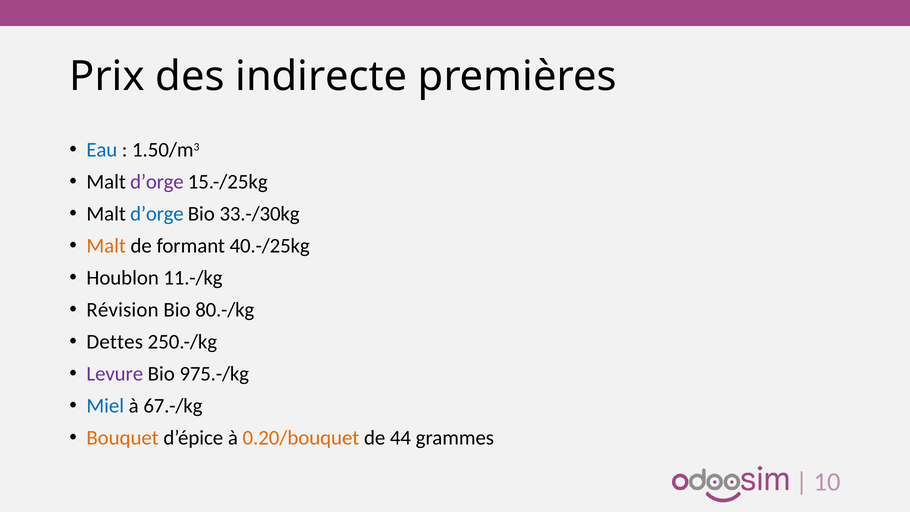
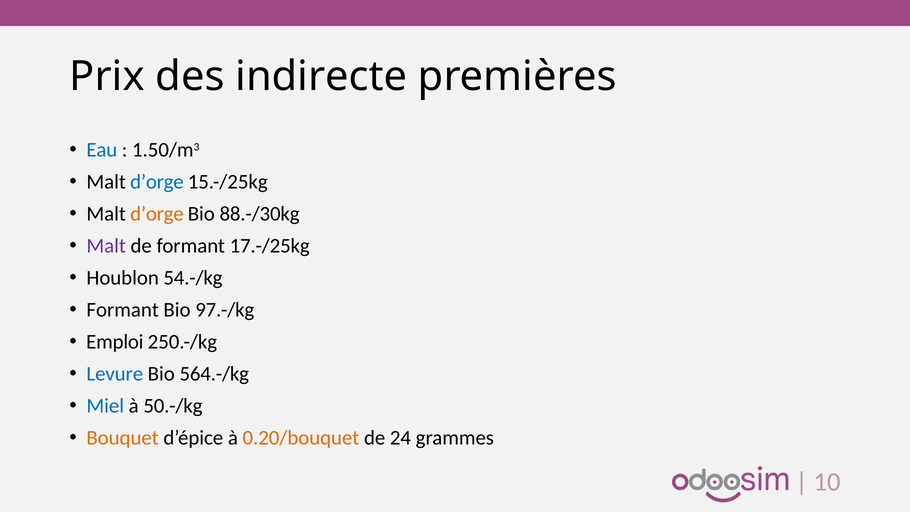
d’orge at (157, 182) colour: purple -> blue
d’orge at (157, 214) colour: blue -> orange
33.-/30kg: 33.-/30kg -> 88.-/30kg
Malt at (106, 246) colour: orange -> purple
40.-/25kg: 40.-/25kg -> 17.-/25kg
11.-/kg: 11.-/kg -> 54.-/kg
Révision at (123, 310): Révision -> Formant
80.-/kg: 80.-/kg -> 97.-/kg
Dettes: Dettes -> Emploi
Levure colour: purple -> blue
975.-/kg: 975.-/kg -> 564.-/kg
67.-/kg: 67.-/kg -> 50.-/kg
44: 44 -> 24
